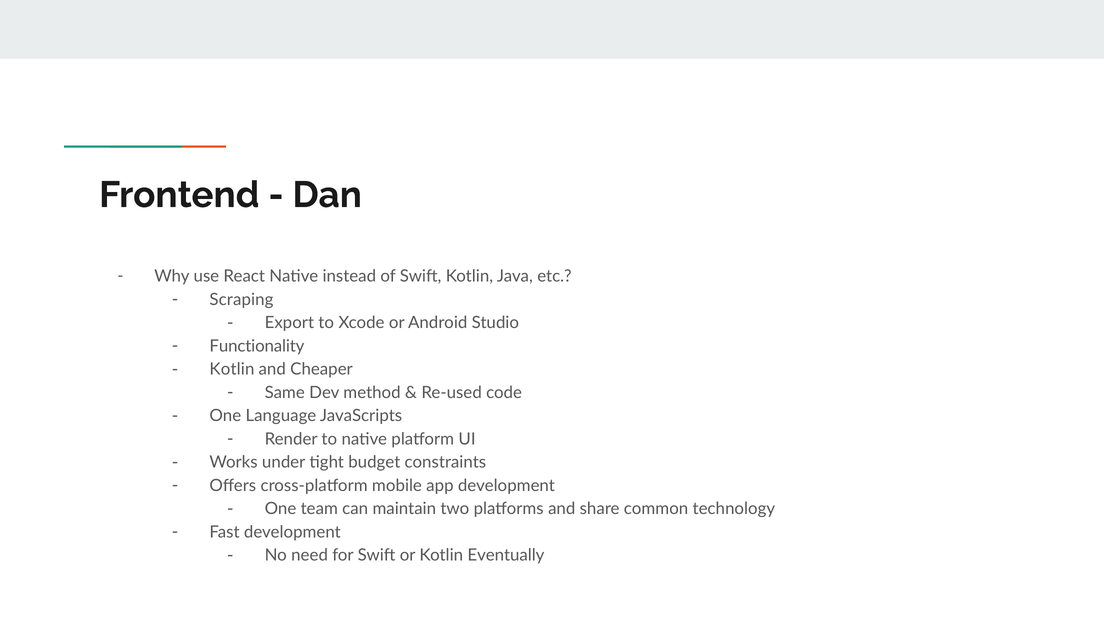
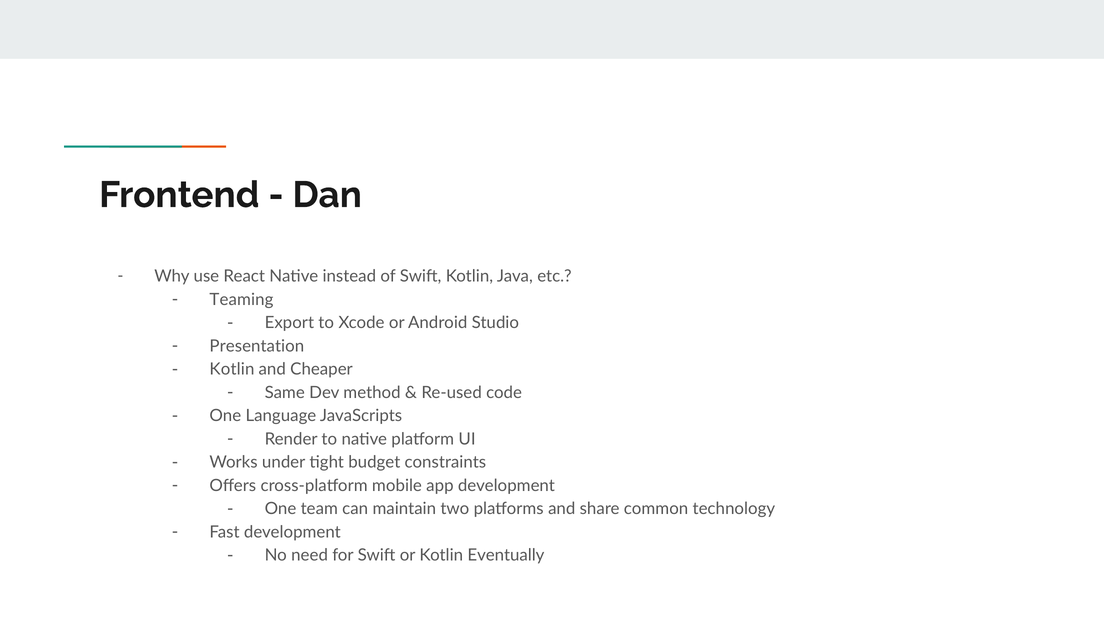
Scraping: Scraping -> Teaming
Functionality: Functionality -> Presentation
